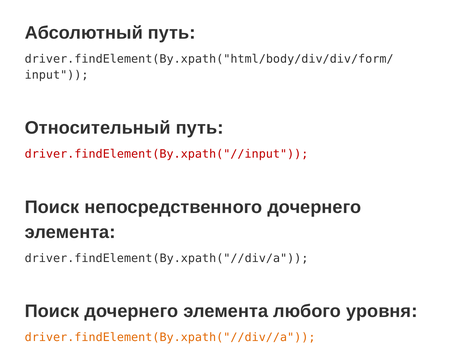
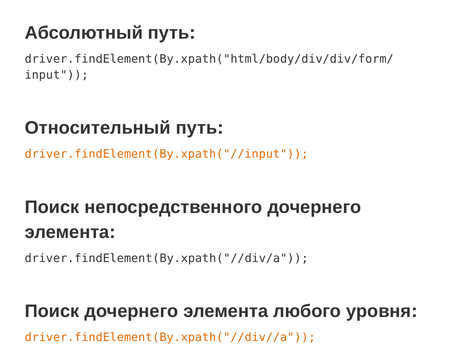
driver.findElement(By.xpath("//input colour: red -> orange
